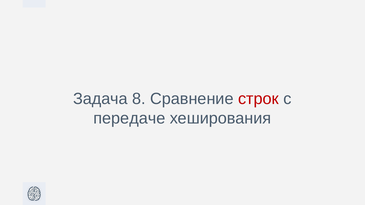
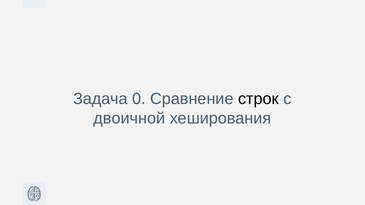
8: 8 -> 0
строк colour: red -> black
передаче: передаче -> двоичной
